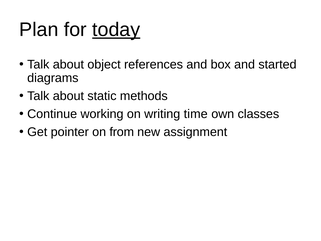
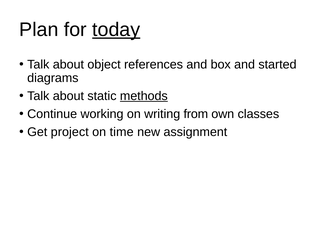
methods underline: none -> present
time: time -> from
pointer: pointer -> project
from: from -> time
